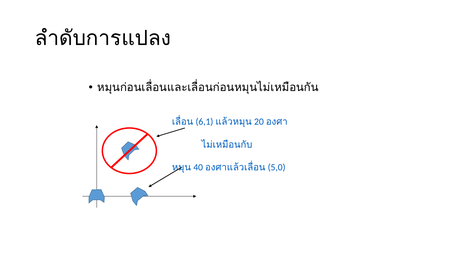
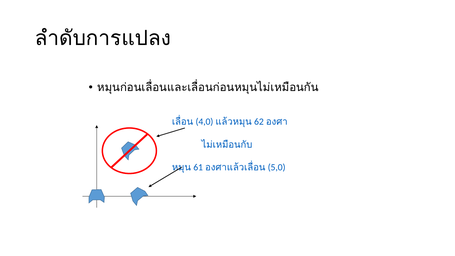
6,1: 6,1 -> 4,0
20: 20 -> 62
40: 40 -> 61
